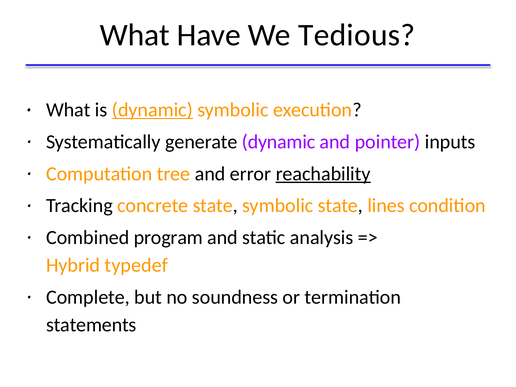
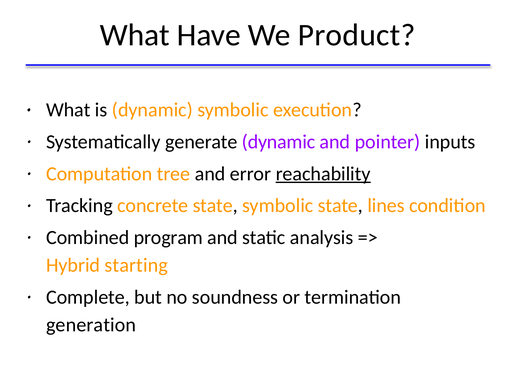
Tedious: Tedious -> Product
dynamic at (152, 110) underline: present -> none
typedef: typedef -> starting
statements: statements -> generation
